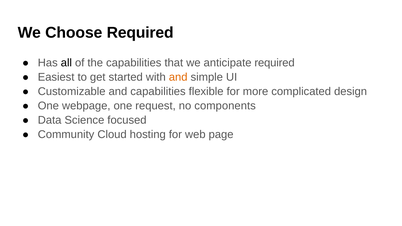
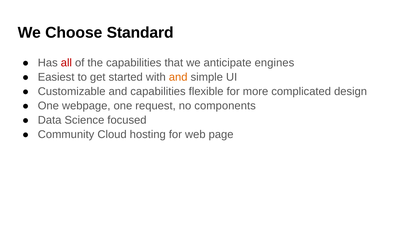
Choose Required: Required -> Standard
all colour: black -> red
anticipate required: required -> engines
